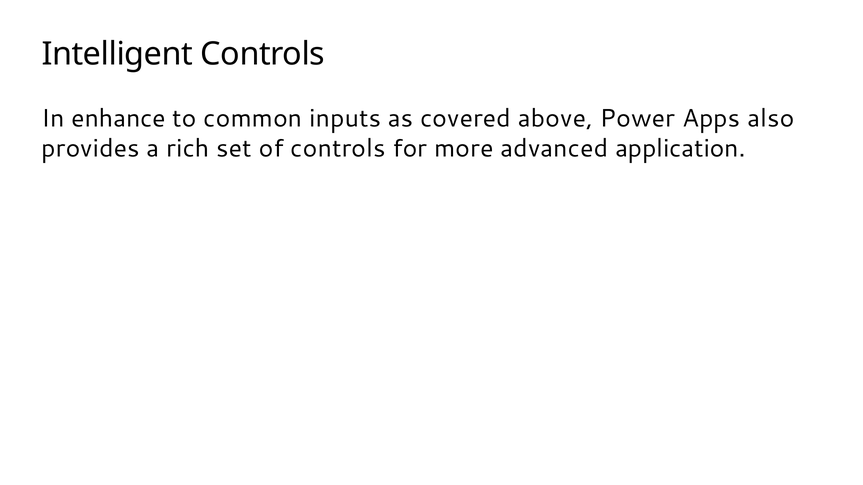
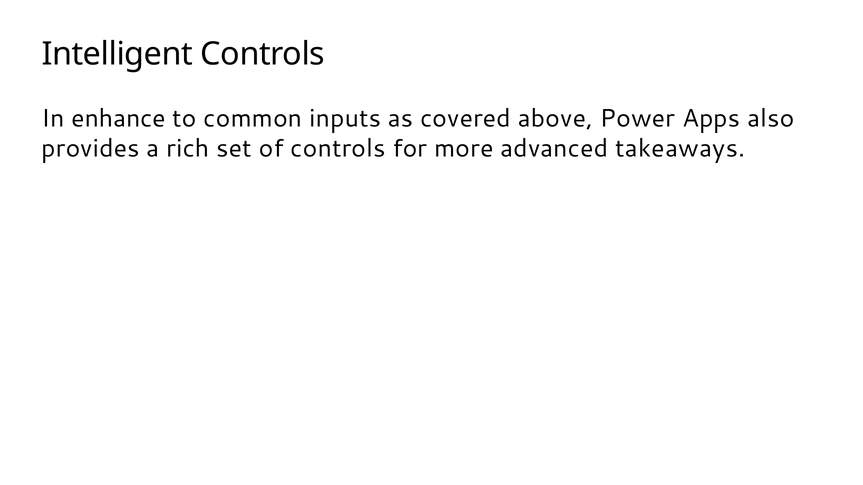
application: application -> takeaways
